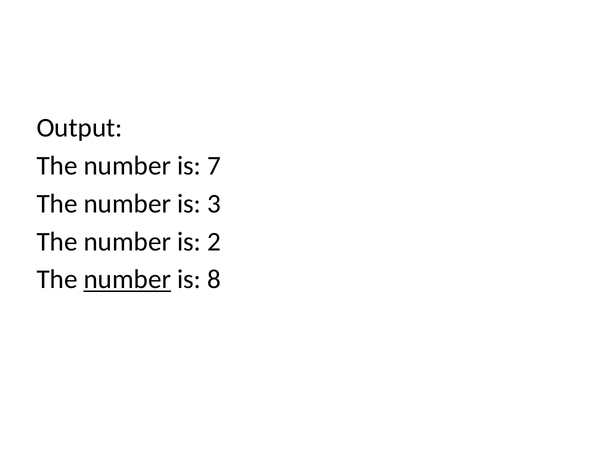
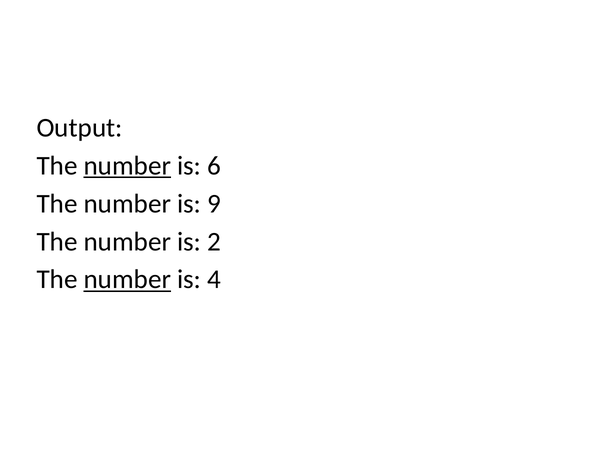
number at (127, 166) underline: none -> present
7: 7 -> 6
3: 3 -> 9
8: 8 -> 4
